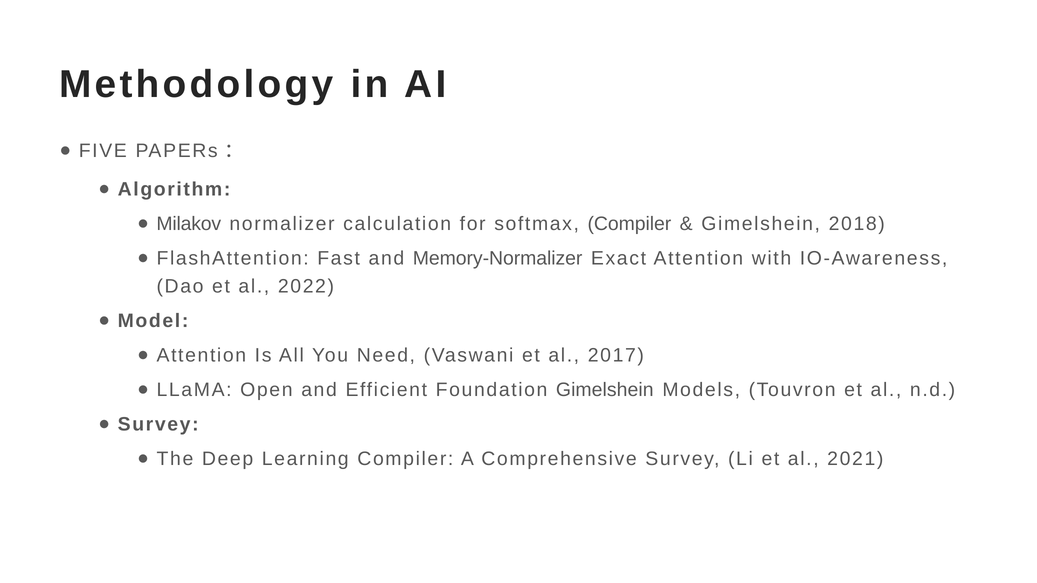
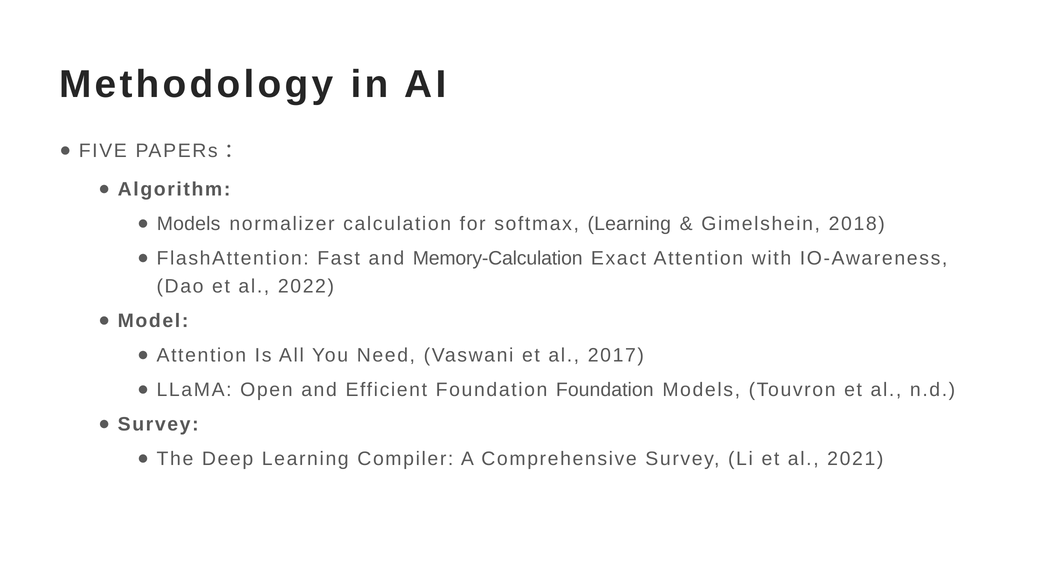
Milakov at (189, 224): Milakov -> Models
softmax Compiler: Compiler -> Learning
Memory-Normalizer: Memory-Normalizer -> Memory-Calculation
Foundation Gimelshein: Gimelshein -> Foundation
